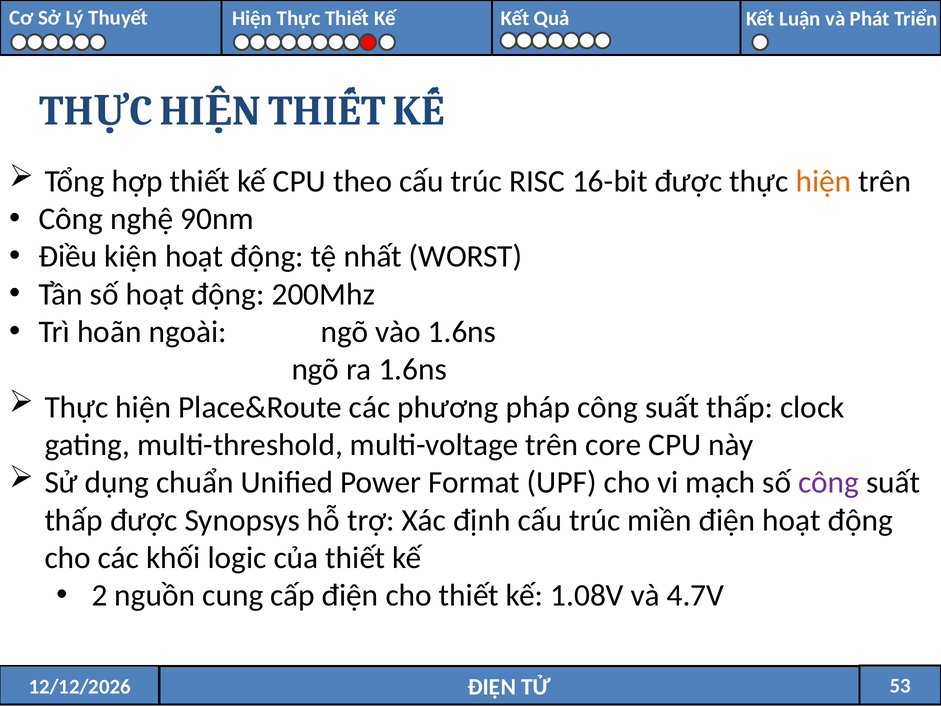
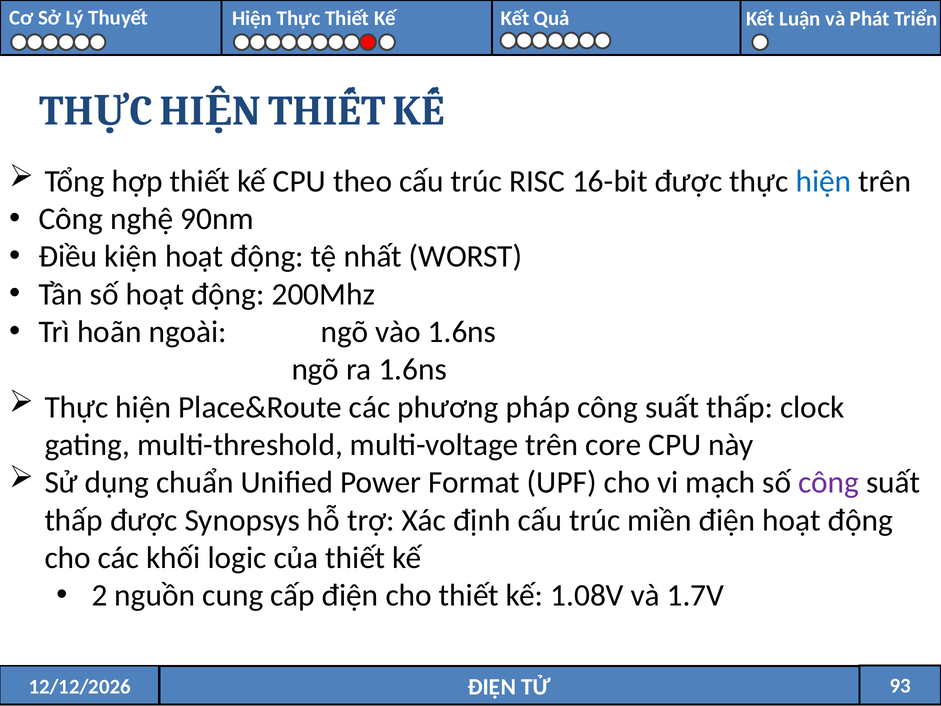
hiện at (823, 181) colour: orange -> blue
4.7V: 4.7V -> 1.7V
53: 53 -> 93
